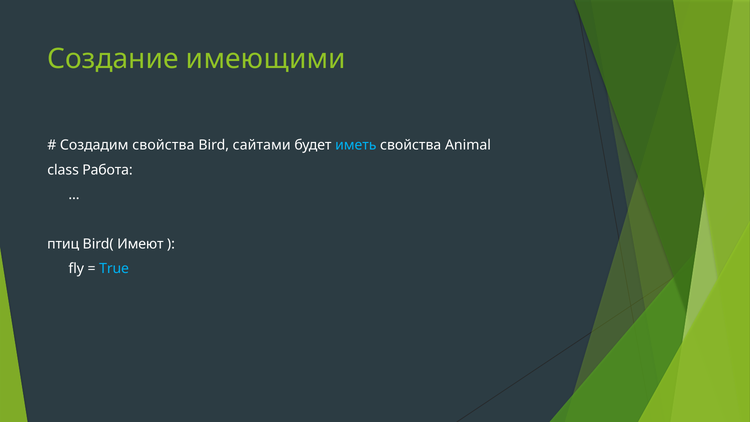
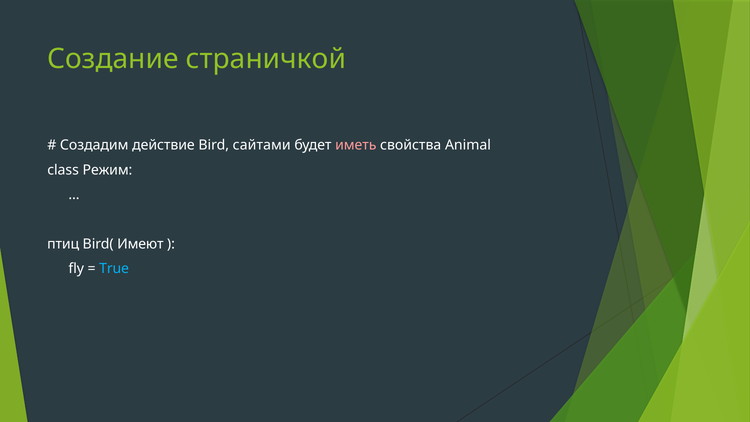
имеющими: имеющими -> страничкой
Создадим свойства: свойства -> действие
иметь colour: light blue -> pink
Работа: Работа -> Режим
